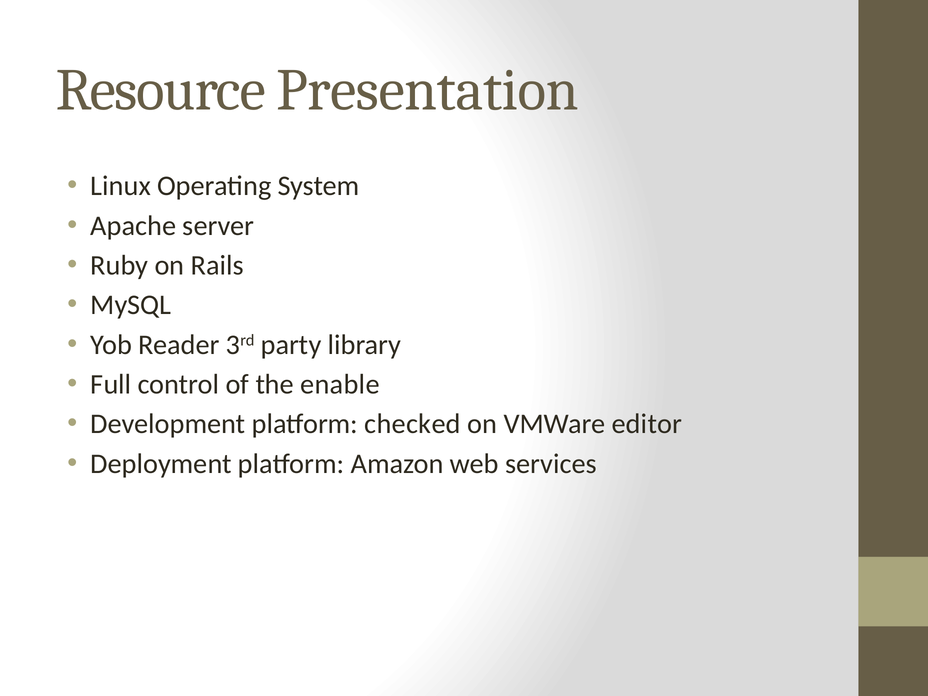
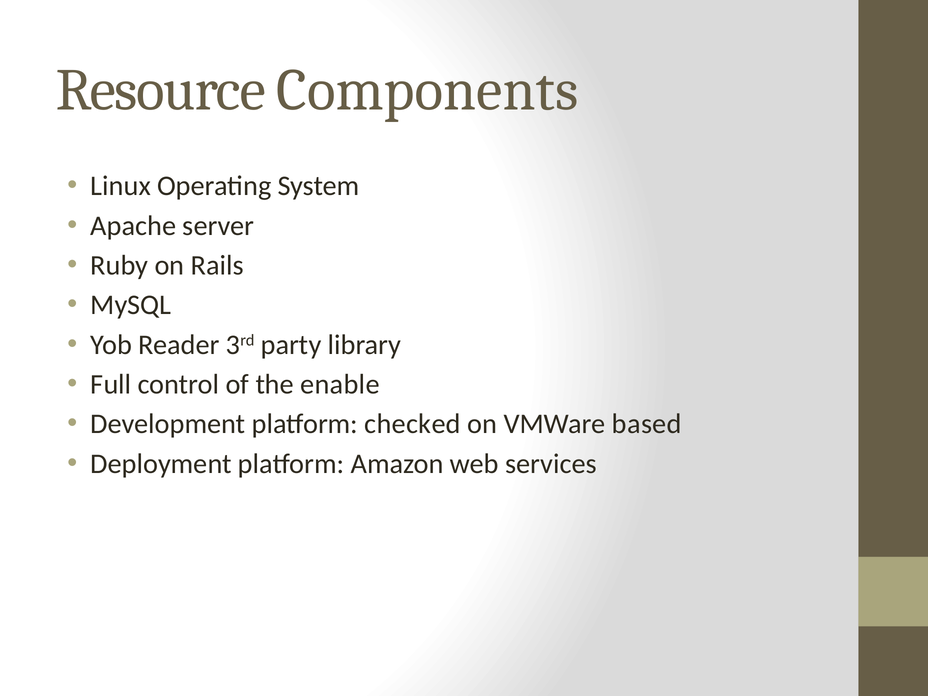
Presentation: Presentation -> Components
editor: editor -> based
